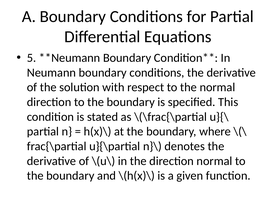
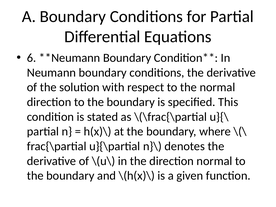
5: 5 -> 6
